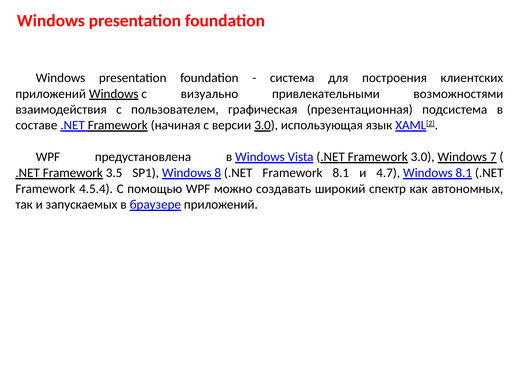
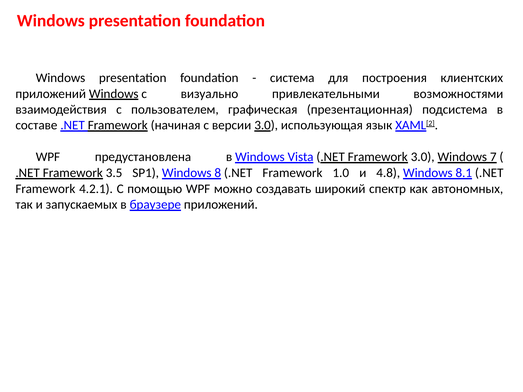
Framework 8.1: 8.1 -> 1.0
4.7: 4.7 -> 4.8
4.5.4: 4.5.4 -> 4.2.1
